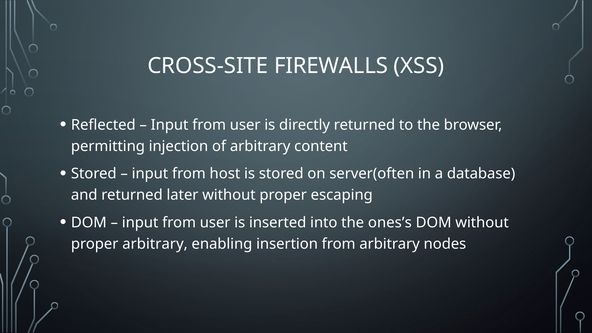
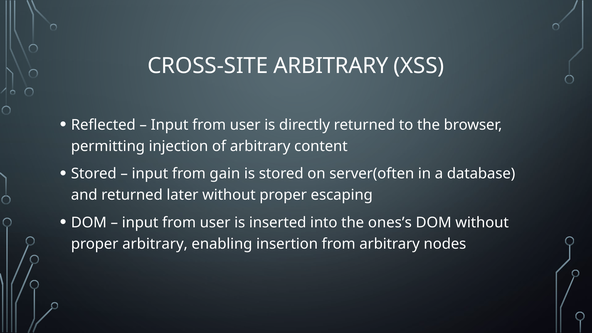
CROSS-SITE FIREWALLS: FIREWALLS -> ARBITRARY
host: host -> gain
